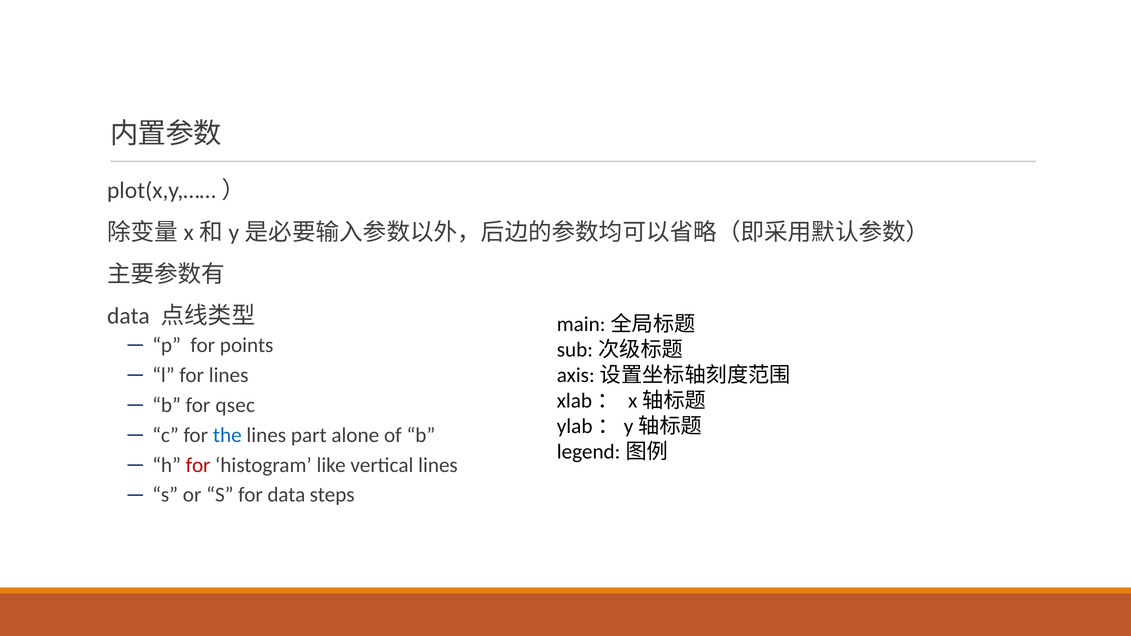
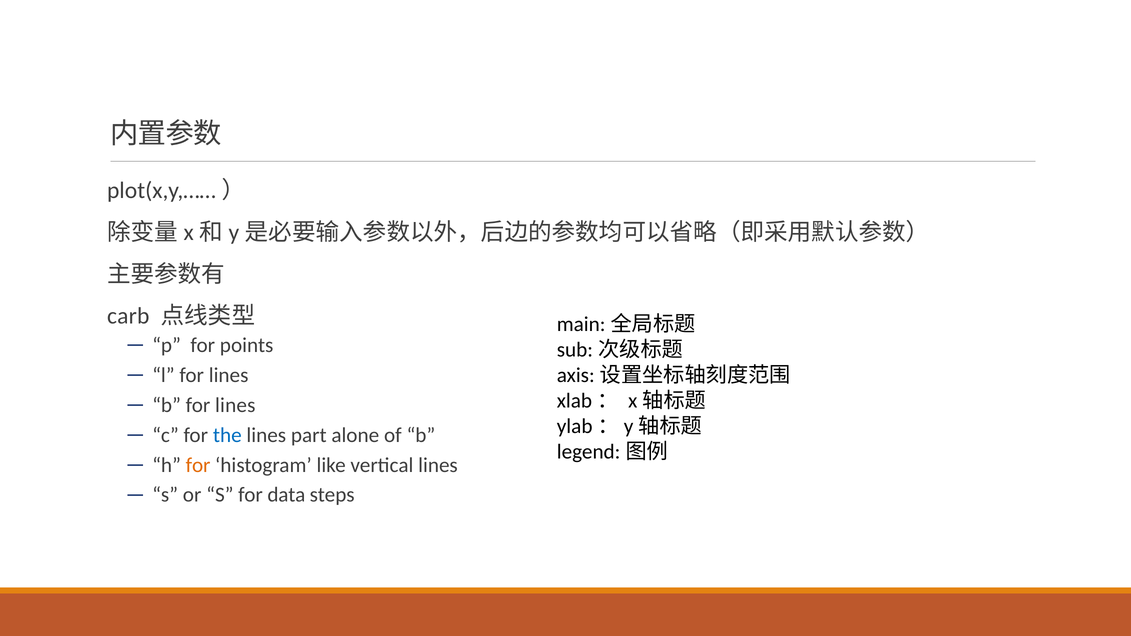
data at (128, 316): data -> carb
b for qsec: qsec -> lines
for at (198, 465) colour: red -> orange
